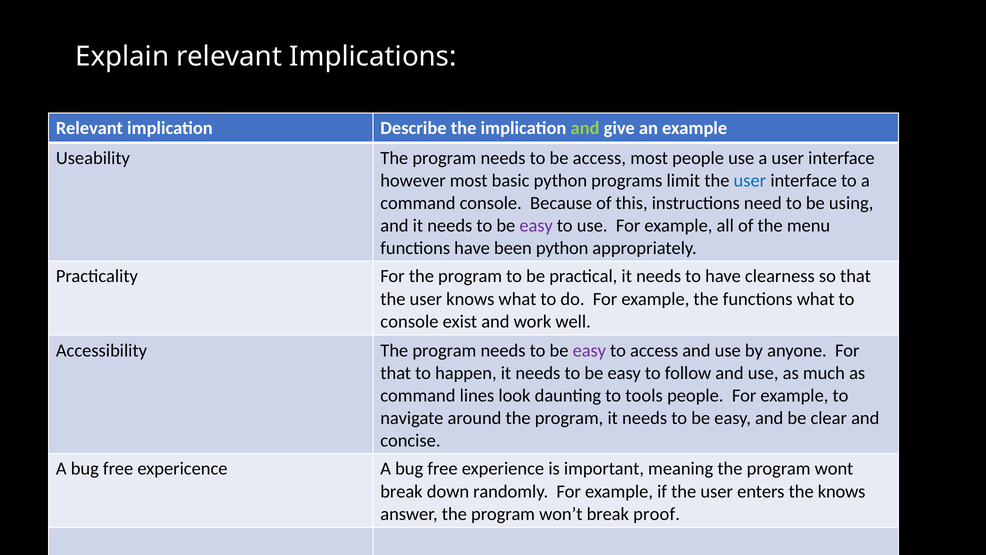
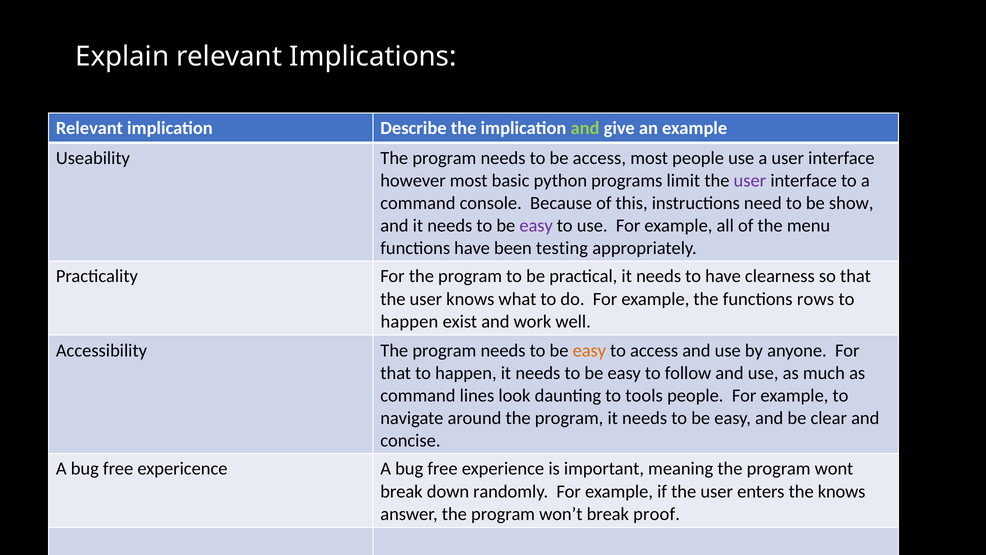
user at (750, 180) colour: blue -> purple
be using: using -> show
been python: python -> testing
functions what: what -> rows
console at (409, 321): console -> happen
easy at (589, 350) colour: purple -> orange
